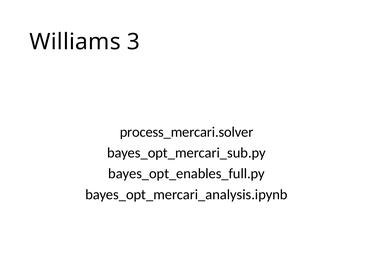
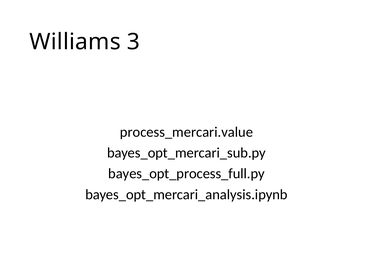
process_mercari.solver: process_mercari.solver -> process_mercari.value
bayes_opt_enables_full.py: bayes_opt_enables_full.py -> bayes_opt_process_full.py
